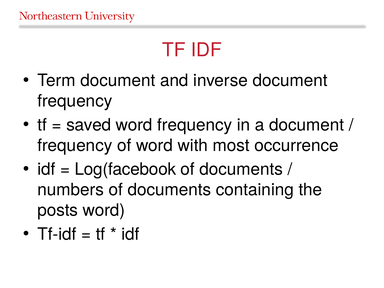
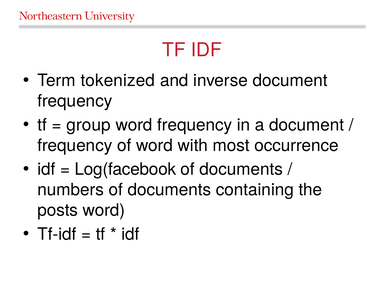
Term document: document -> tokenized
saved: saved -> group
